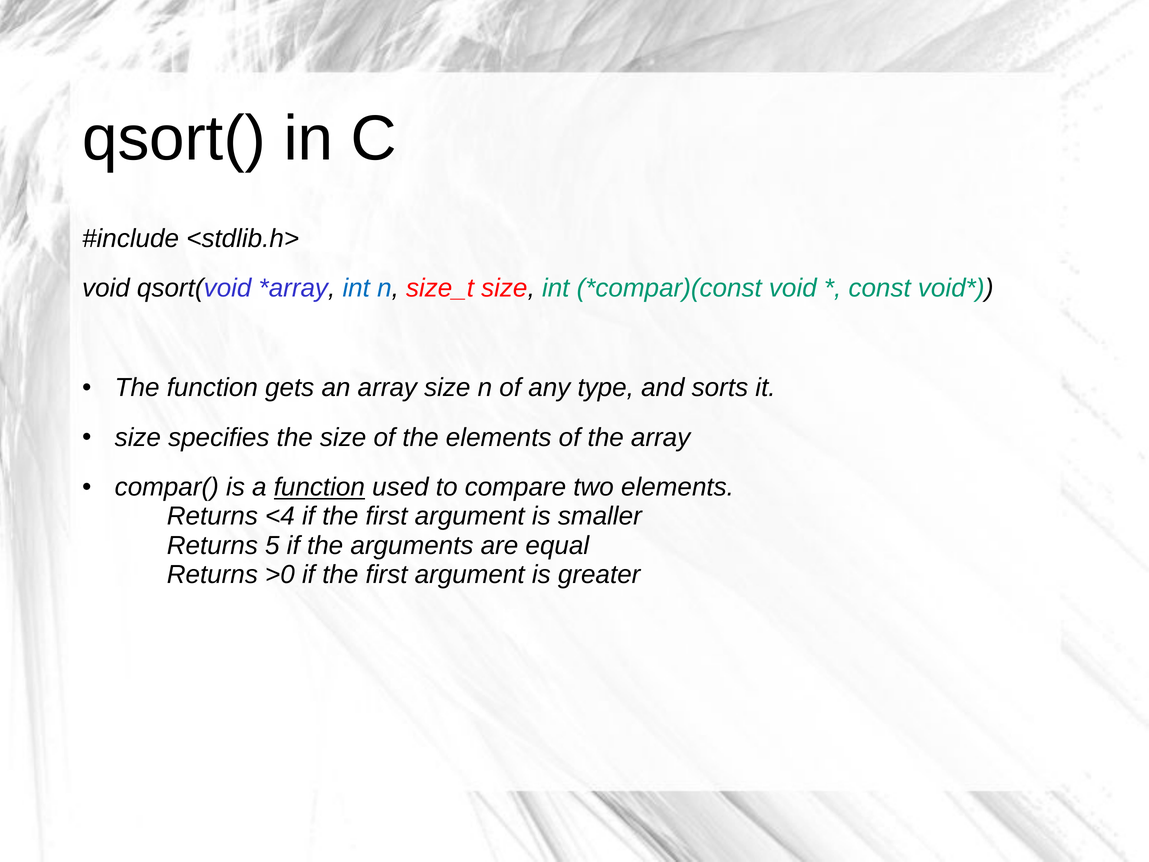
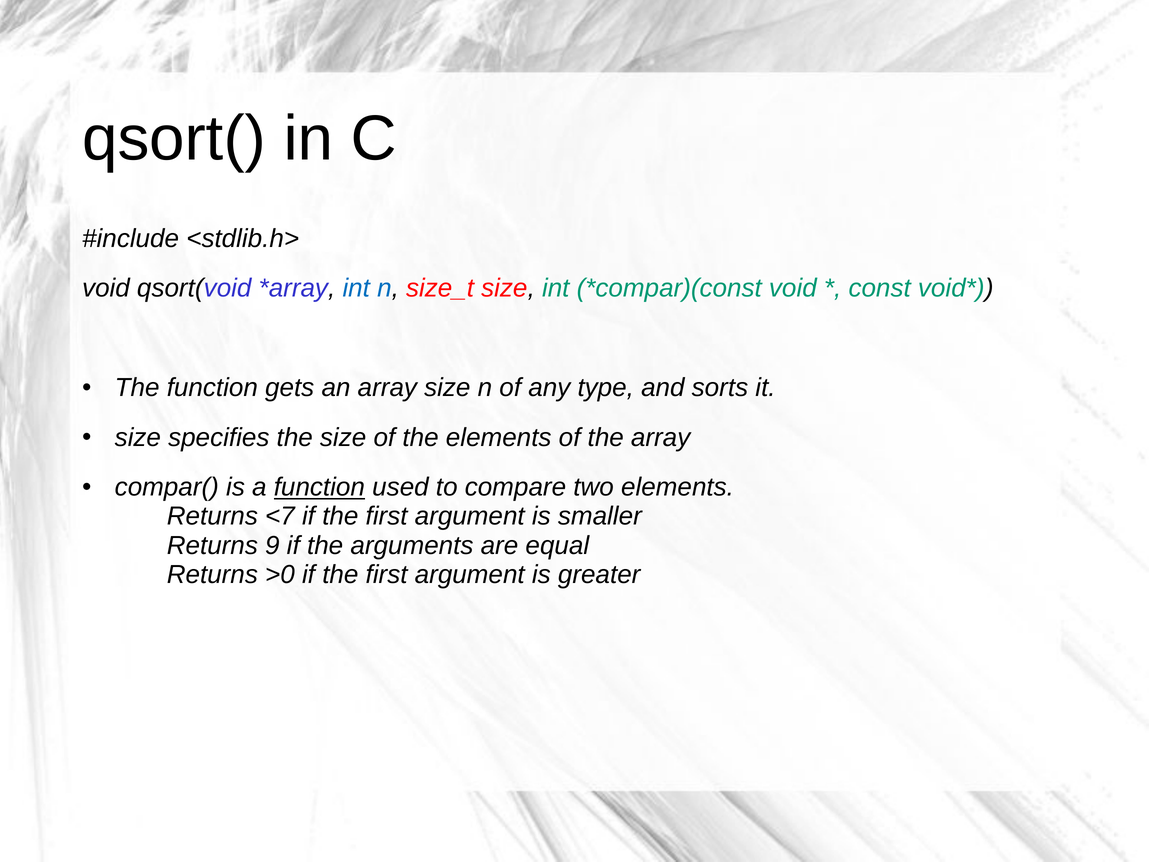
<4: <4 -> <7
5: 5 -> 9
